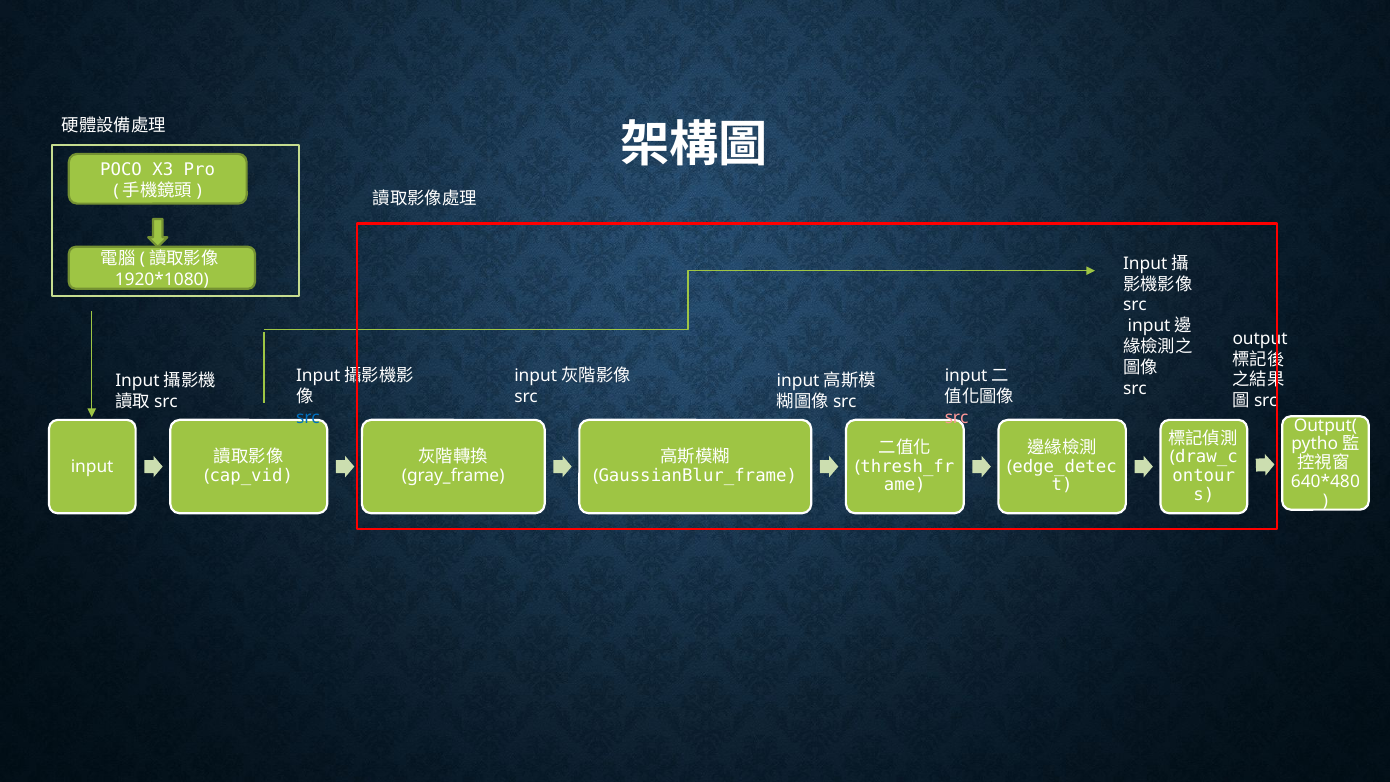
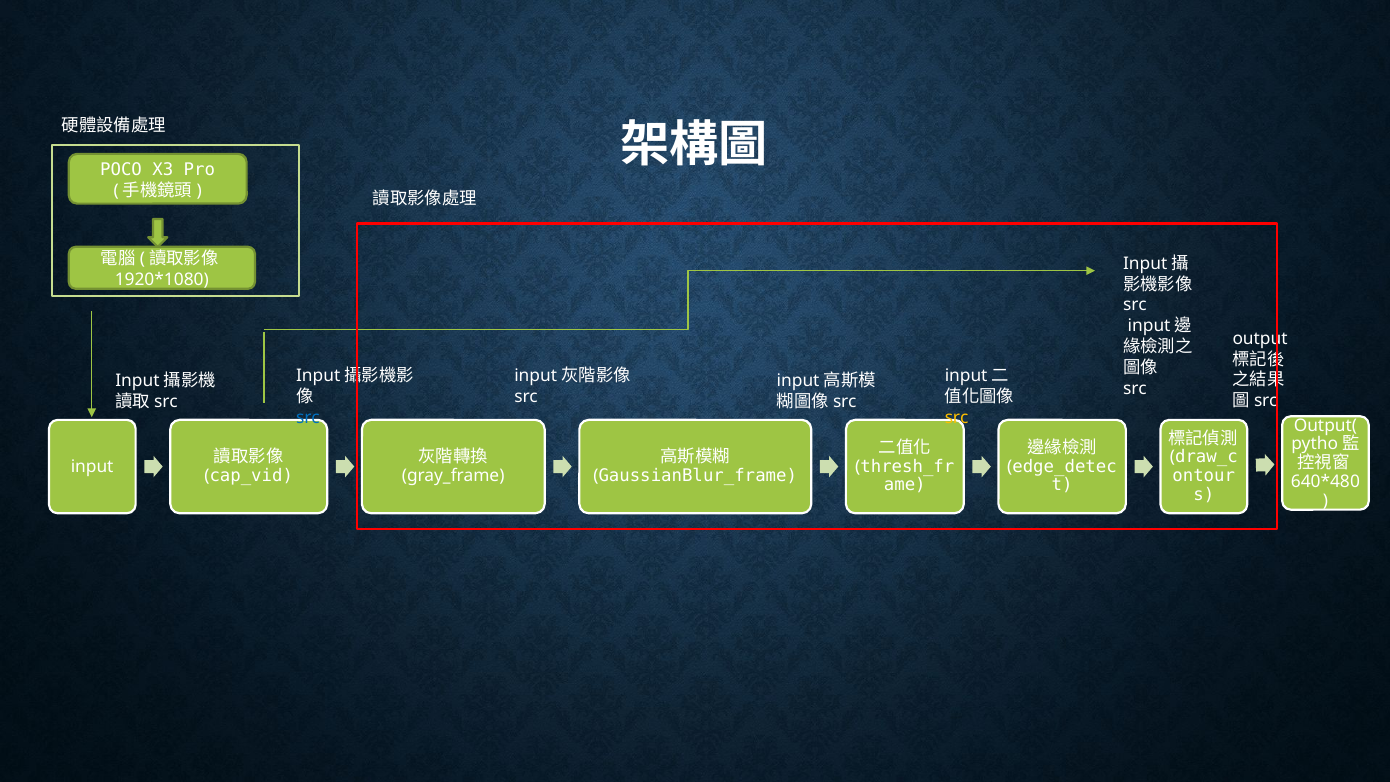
src at (957, 418) colour: pink -> yellow
